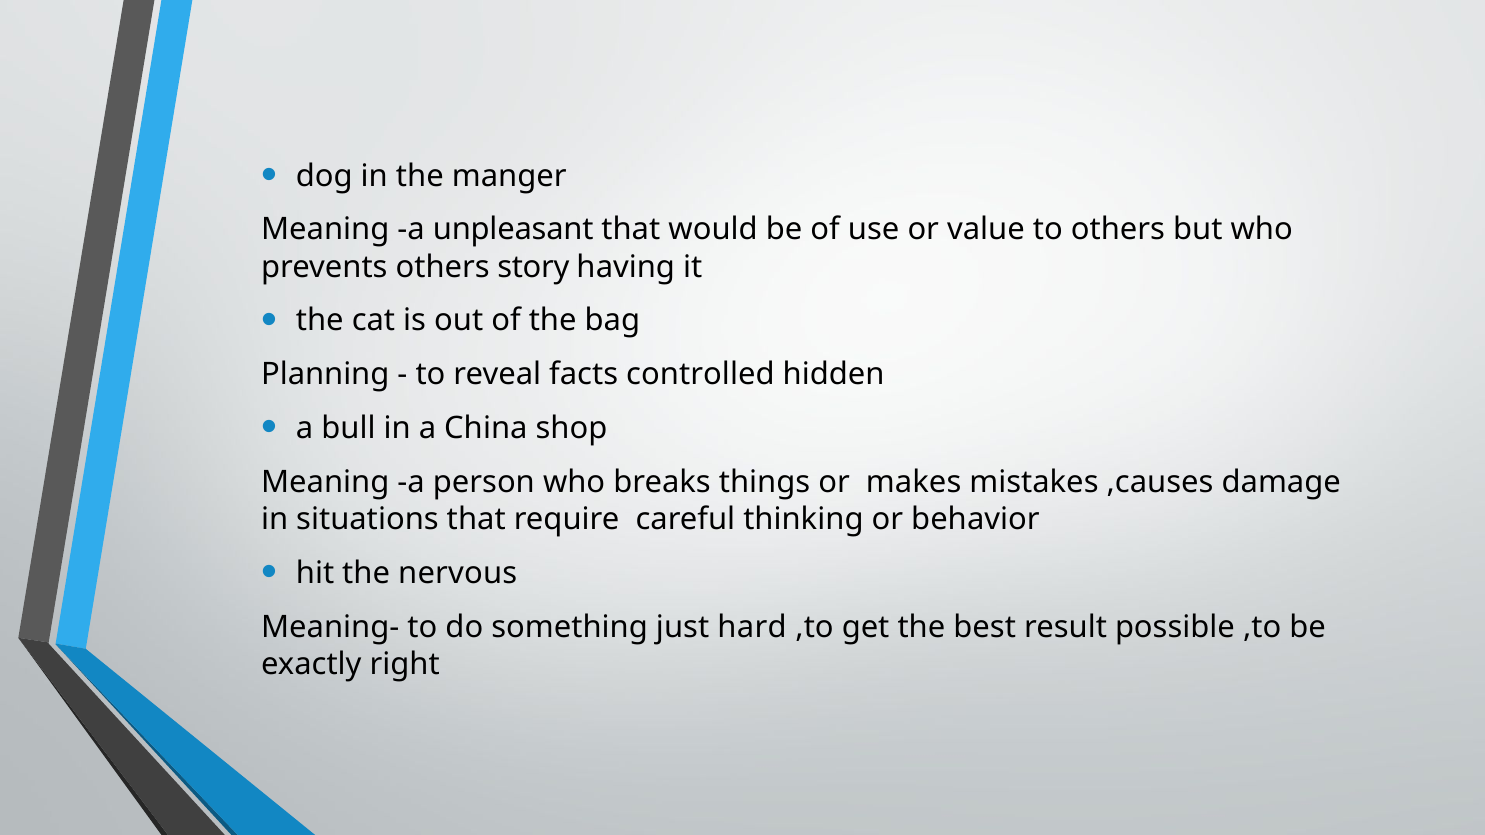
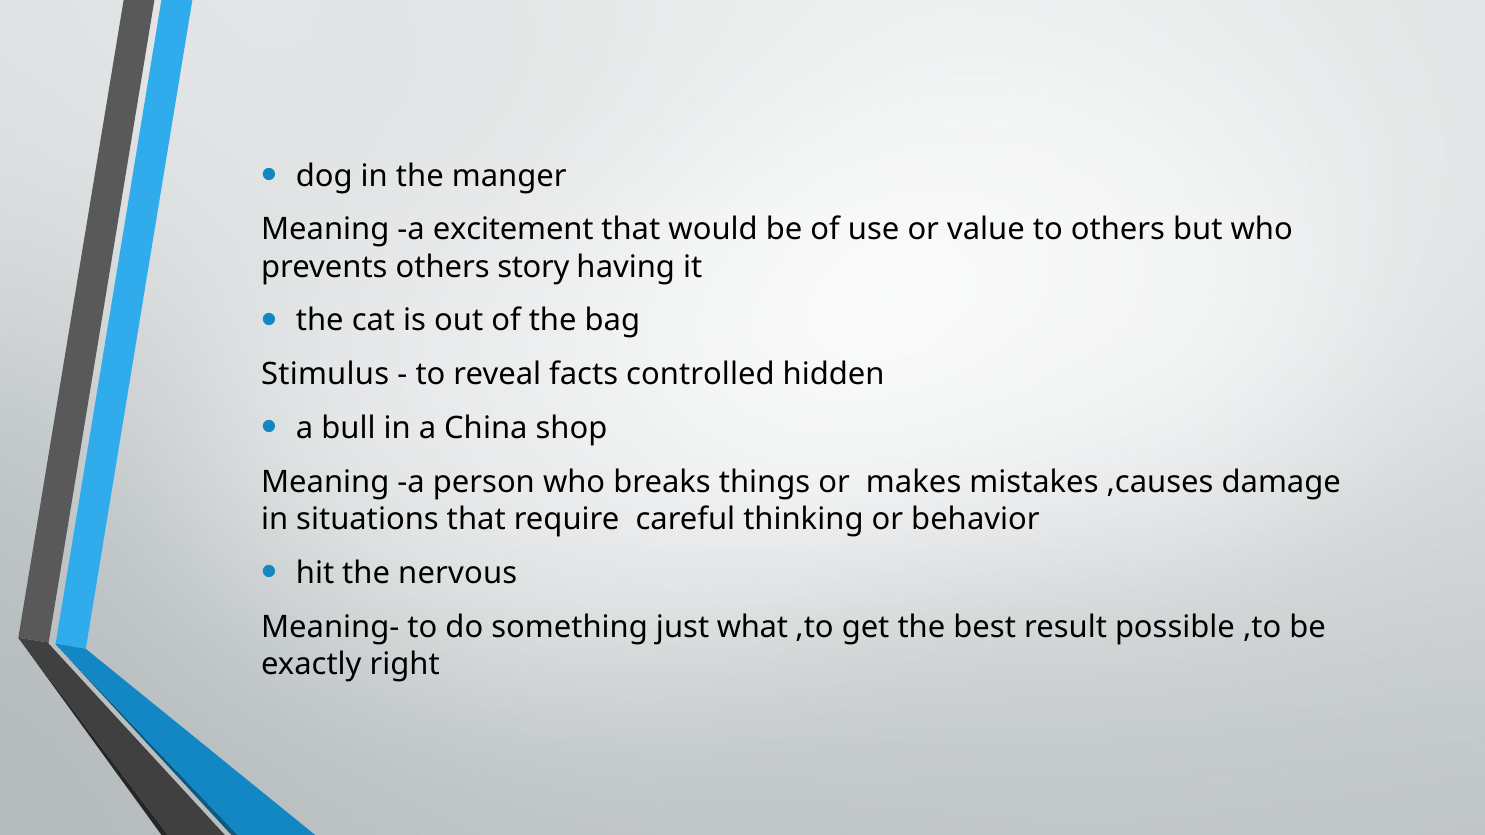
unpleasant: unpleasant -> excitement
Planning: Planning -> Stimulus
hard: hard -> what
